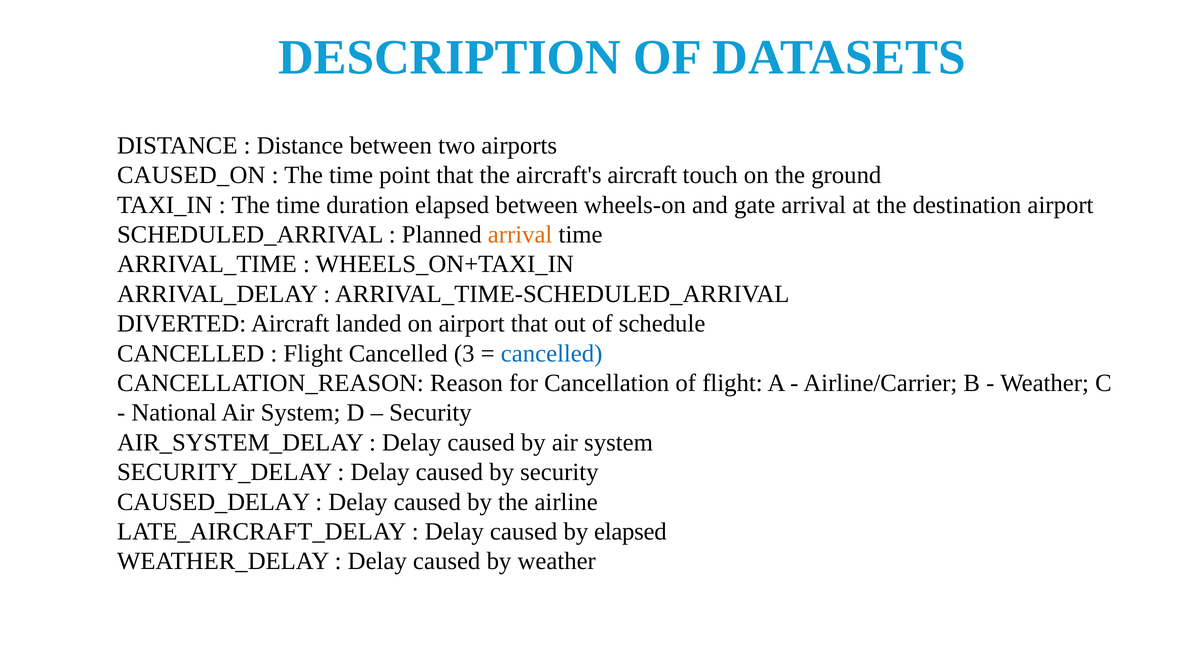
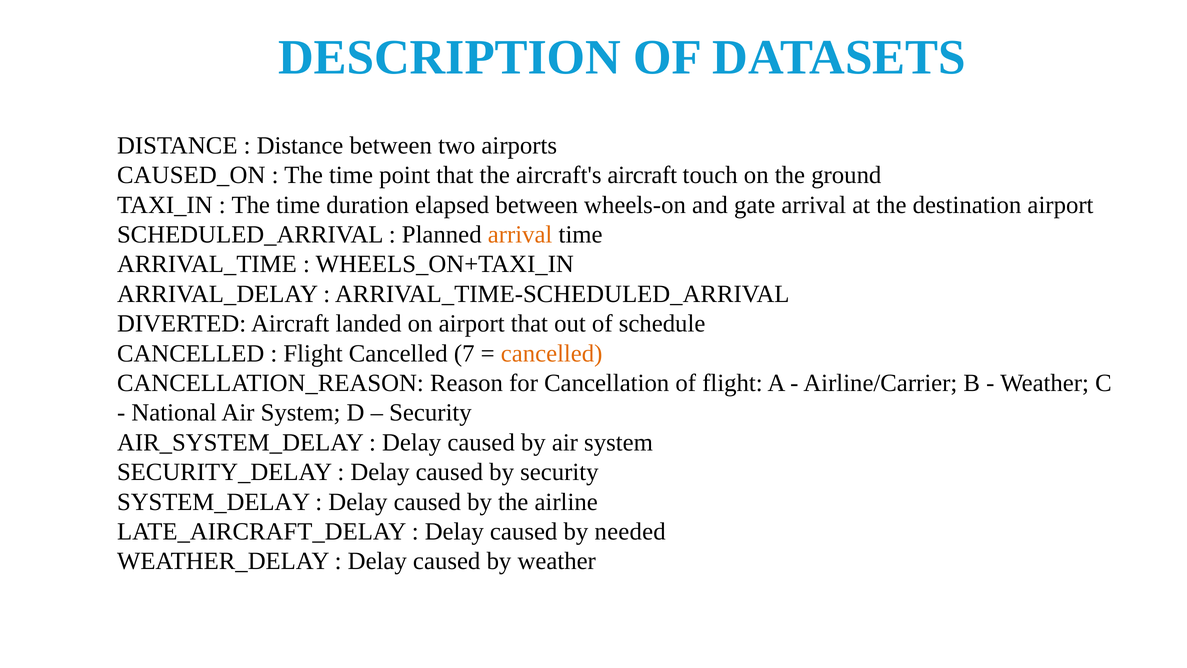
3: 3 -> 7
cancelled at (552, 353) colour: blue -> orange
CAUSED_DELAY: CAUSED_DELAY -> SYSTEM_DELAY
by elapsed: elapsed -> needed
